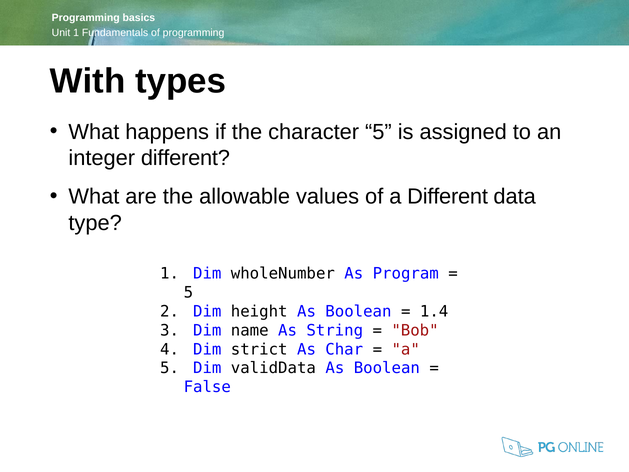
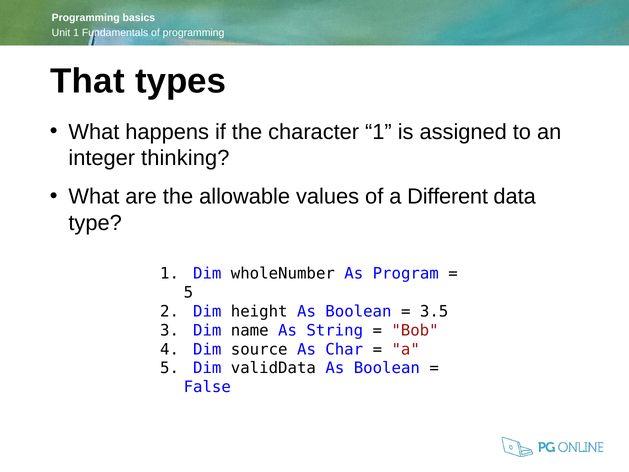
With: With -> That
character 5: 5 -> 1
integer different: different -> thinking
1.4: 1.4 -> 3.5
strict: strict -> source
